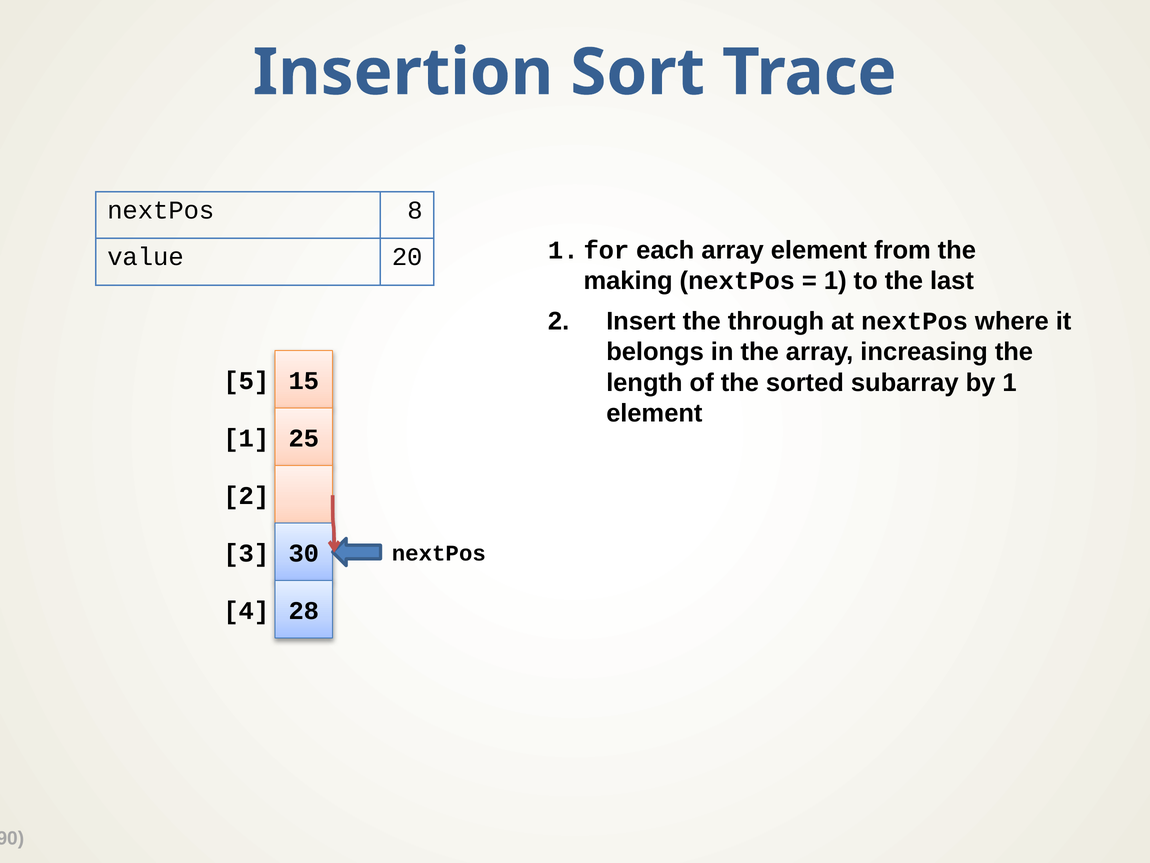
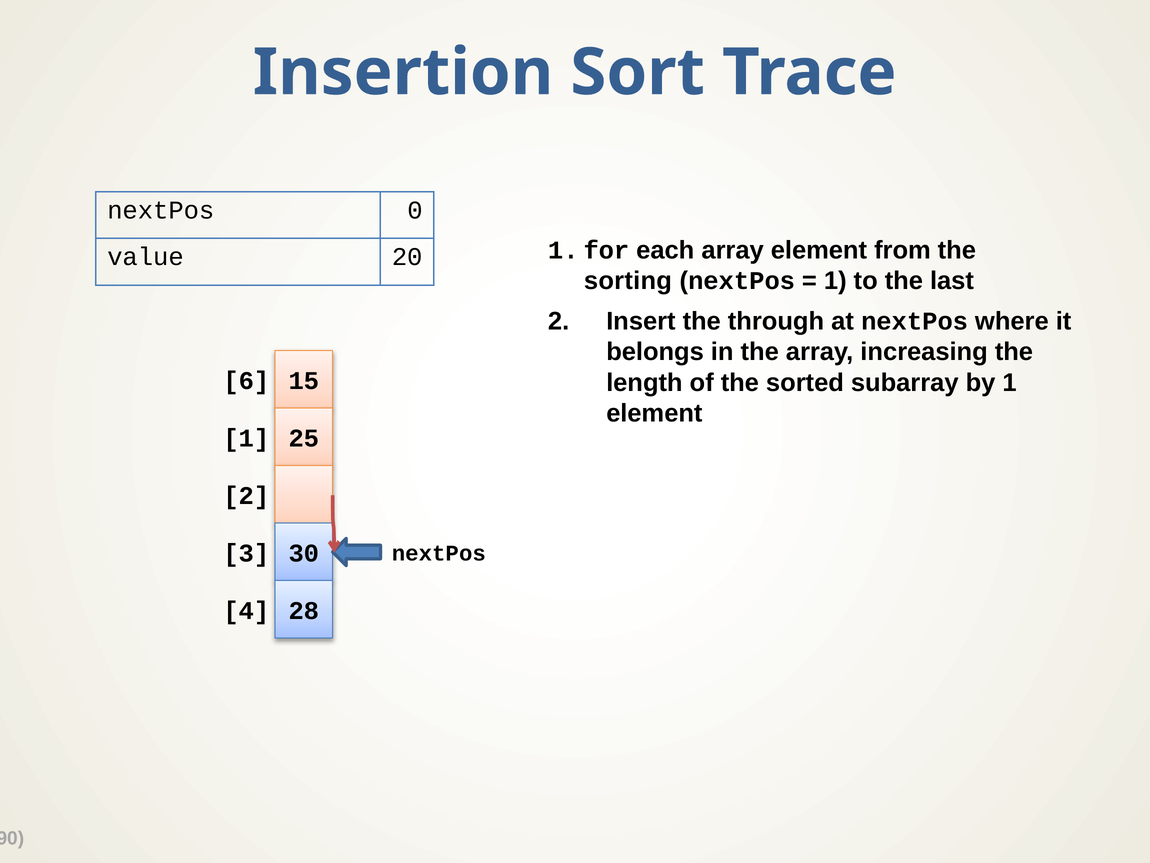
8: 8 -> 0
making: making -> sorting
5: 5 -> 6
